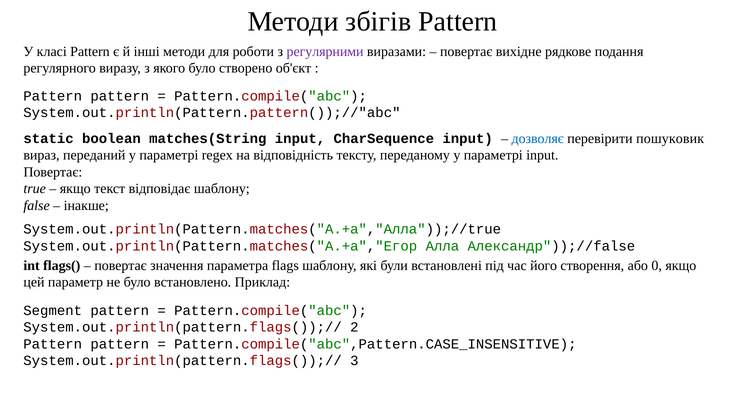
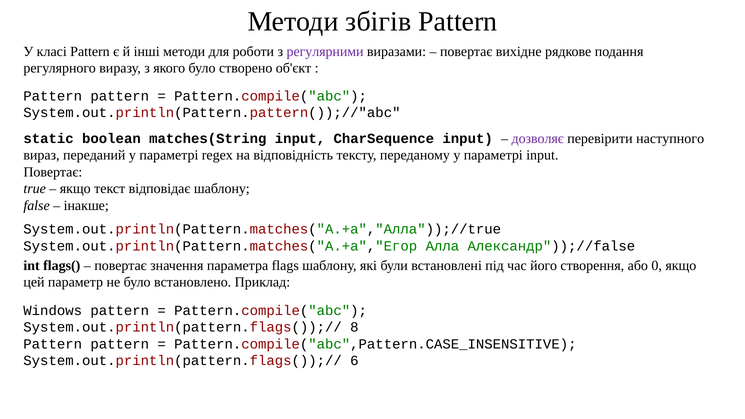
дозволяє colour: blue -> purple
пошуковик: пошуковик -> наступного
Segment: Segment -> Windows
2: 2 -> 8
3: 3 -> 6
